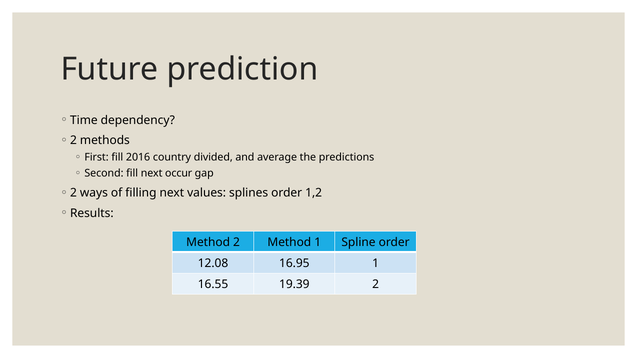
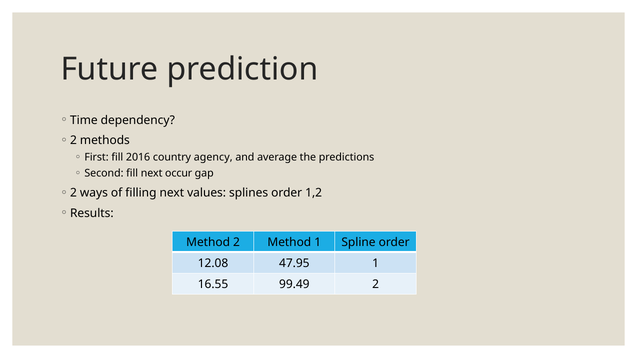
divided: divided -> agency
16.95: 16.95 -> 47.95
19.39: 19.39 -> 99.49
